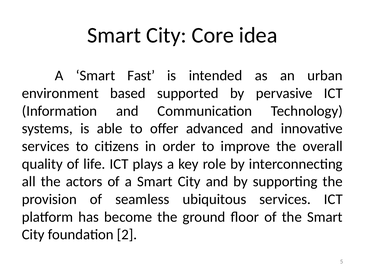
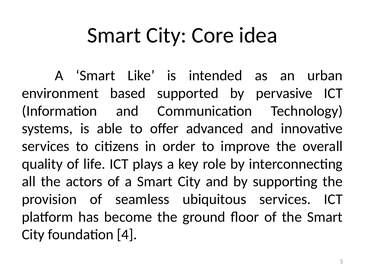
Fast: Fast -> Like
2: 2 -> 4
